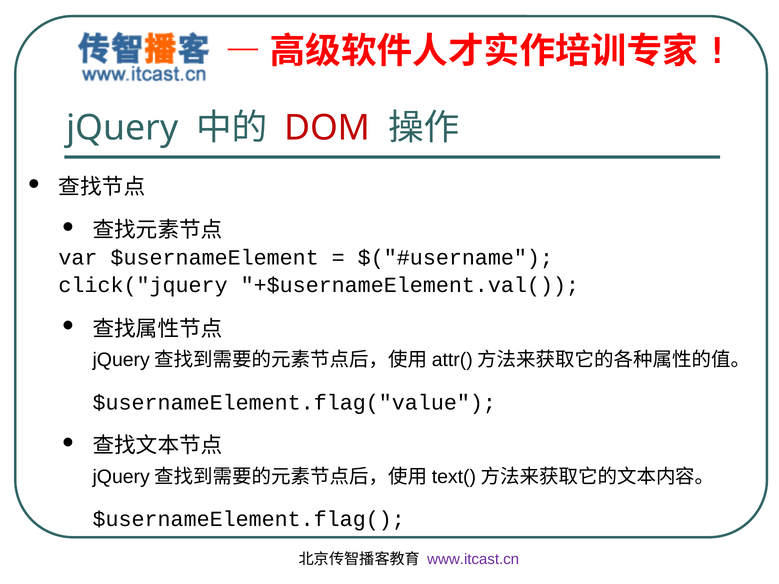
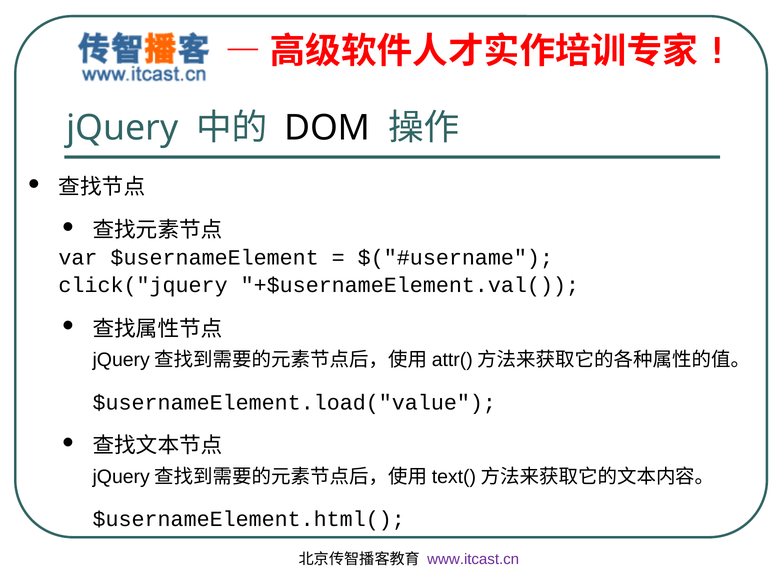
DOM colour: red -> black
$usernameElement.flag("value: $usernameElement.flag("value -> $usernameElement.load("value
$usernameElement.flag(: $usernameElement.flag( -> $usernameElement.html(
